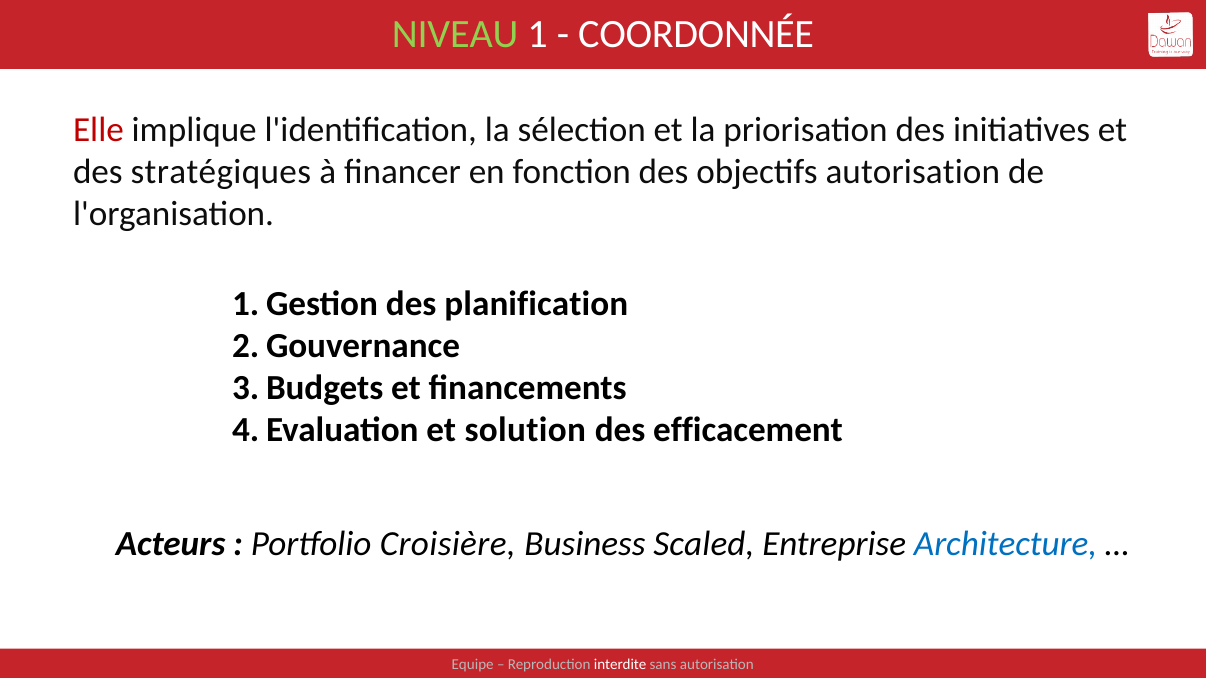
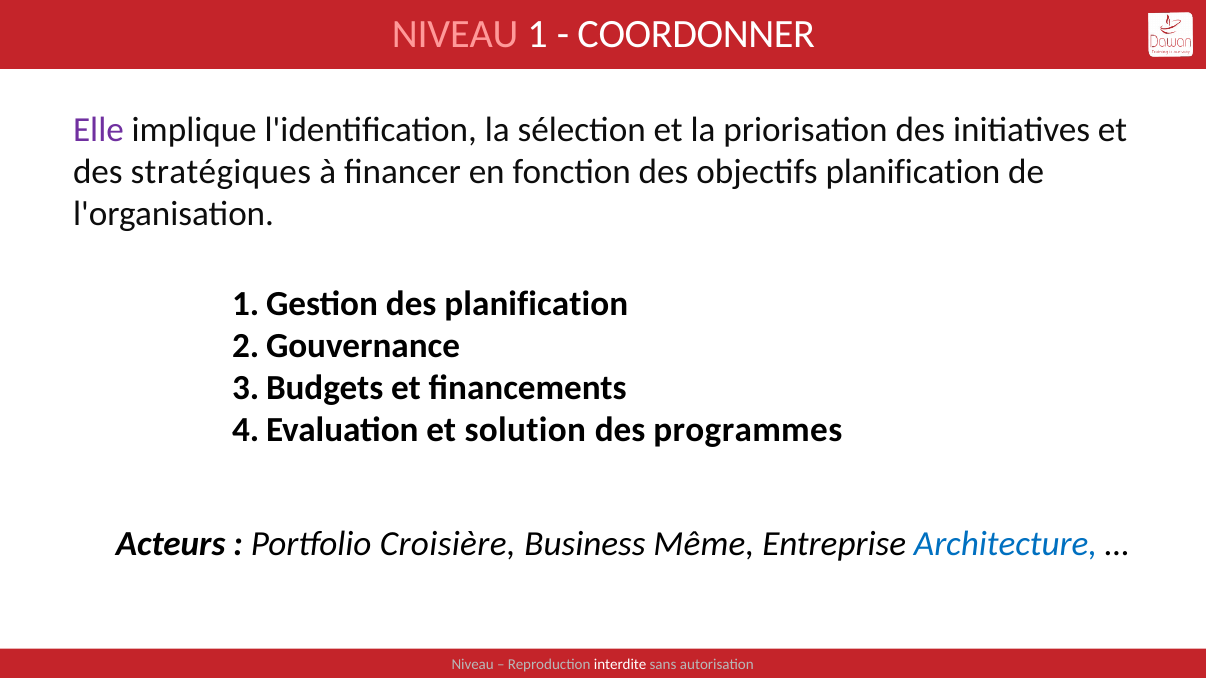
NIVEAU at (455, 34) colour: light green -> pink
COORDONNÉE: COORDONNÉE -> COORDONNER
Elle colour: red -> purple
objectifs autorisation: autorisation -> planification
efficacement: efficacement -> programmes
Scaled: Scaled -> Même
Equipe at (473, 665): Equipe -> Niveau
